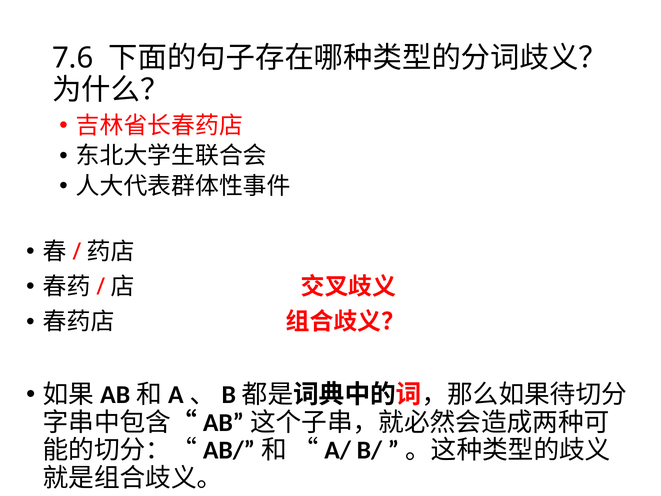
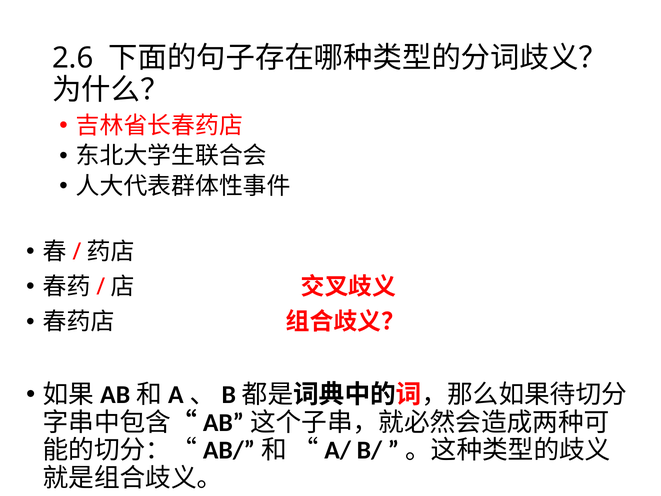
7.6: 7.6 -> 2.6
